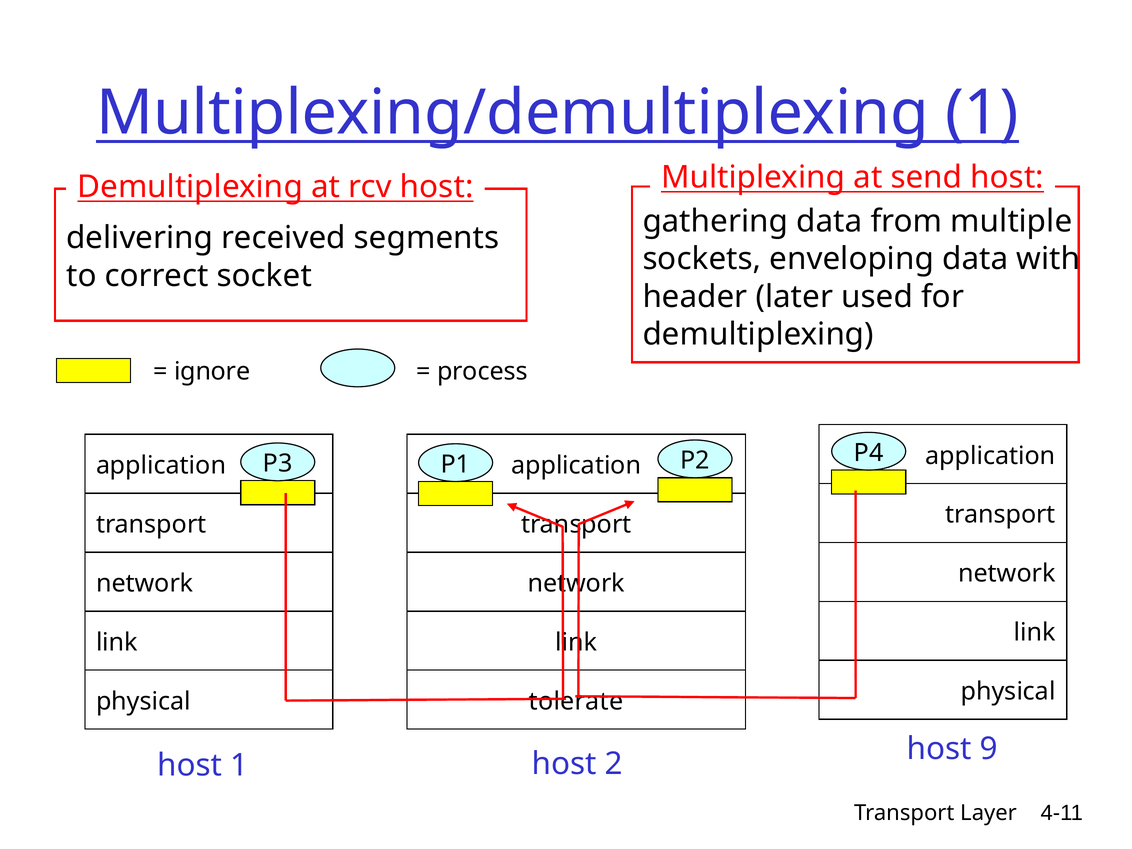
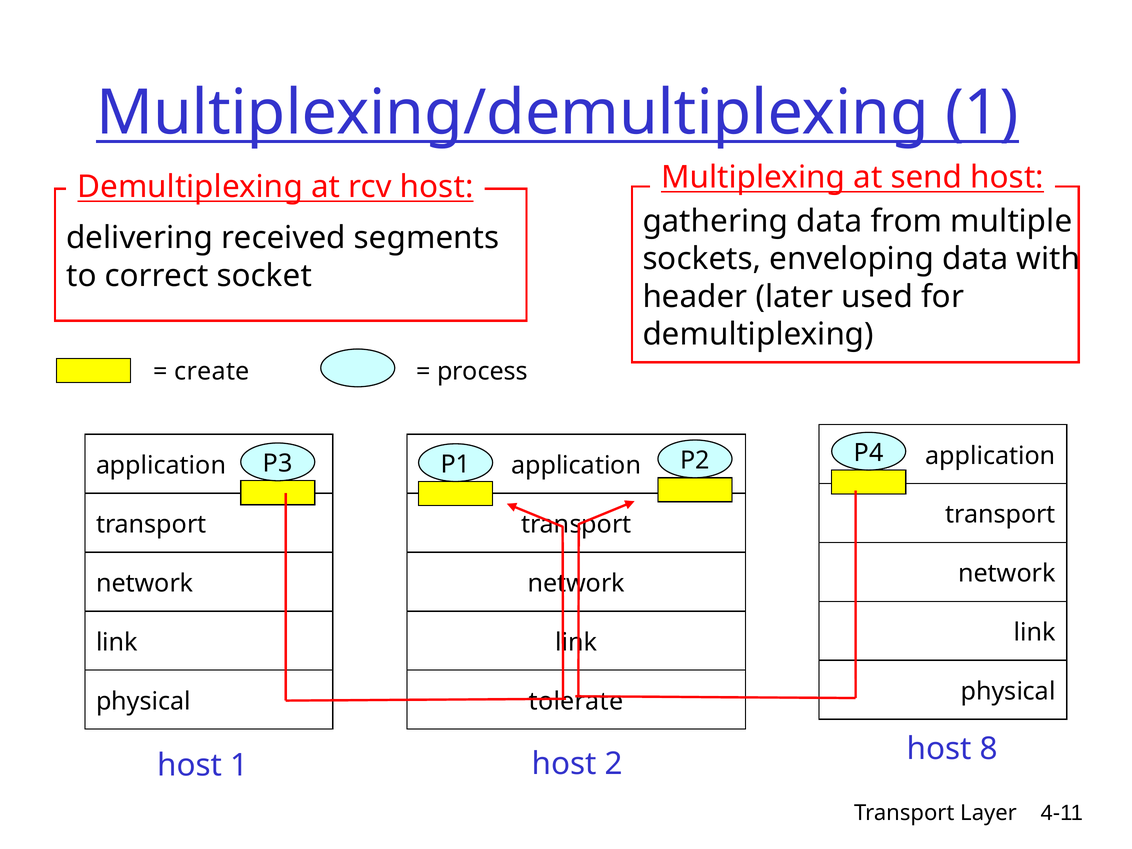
ignore: ignore -> create
9: 9 -> 8
